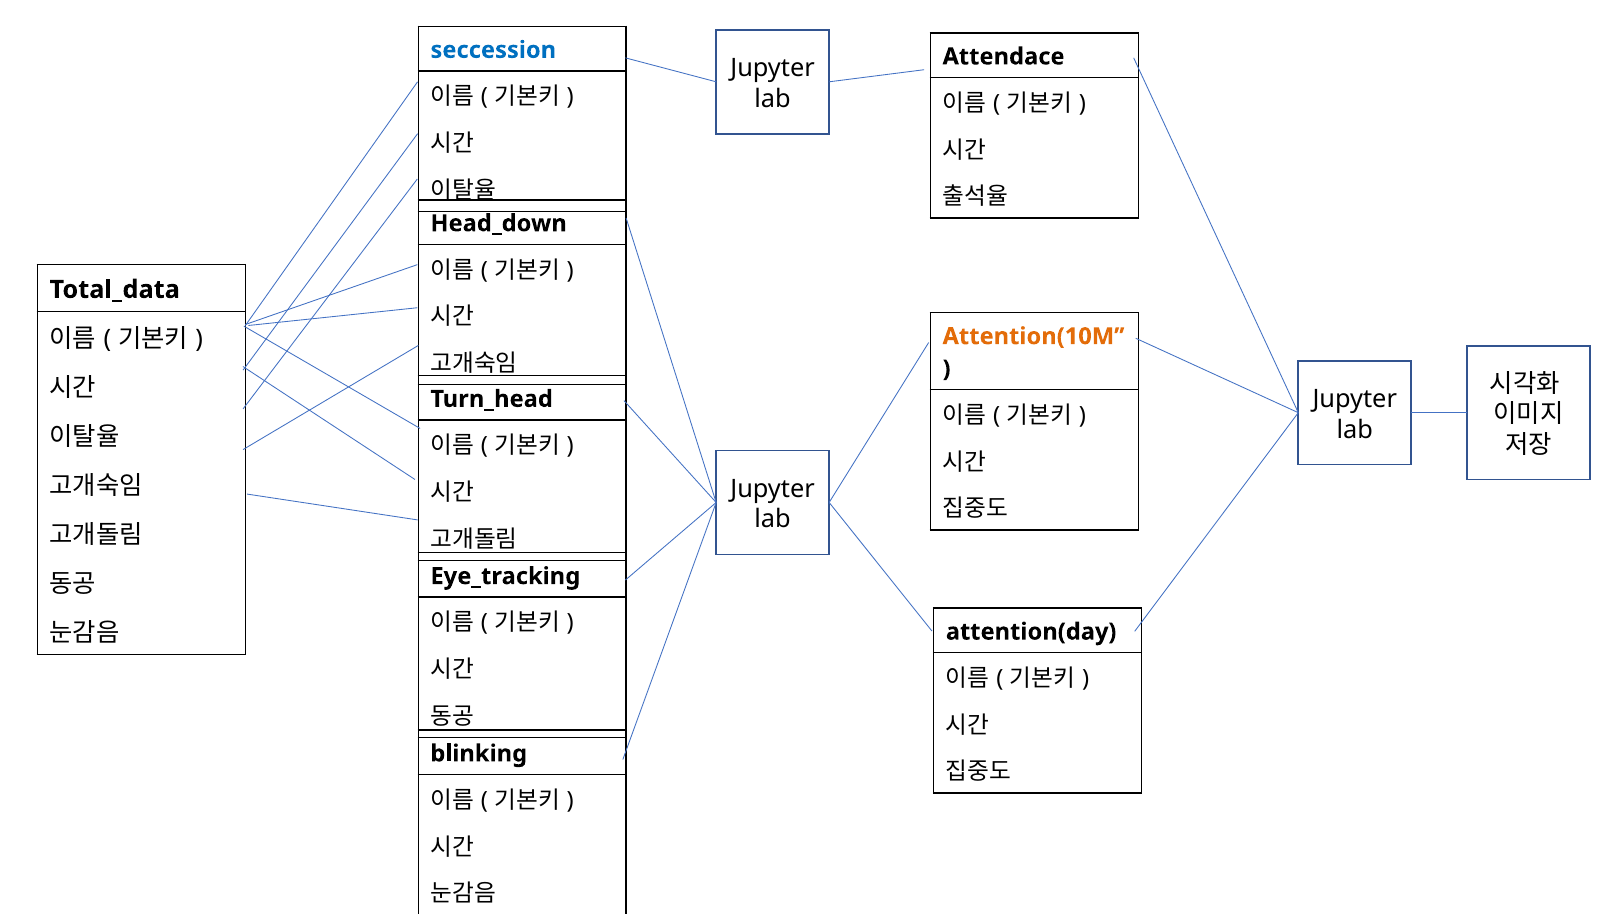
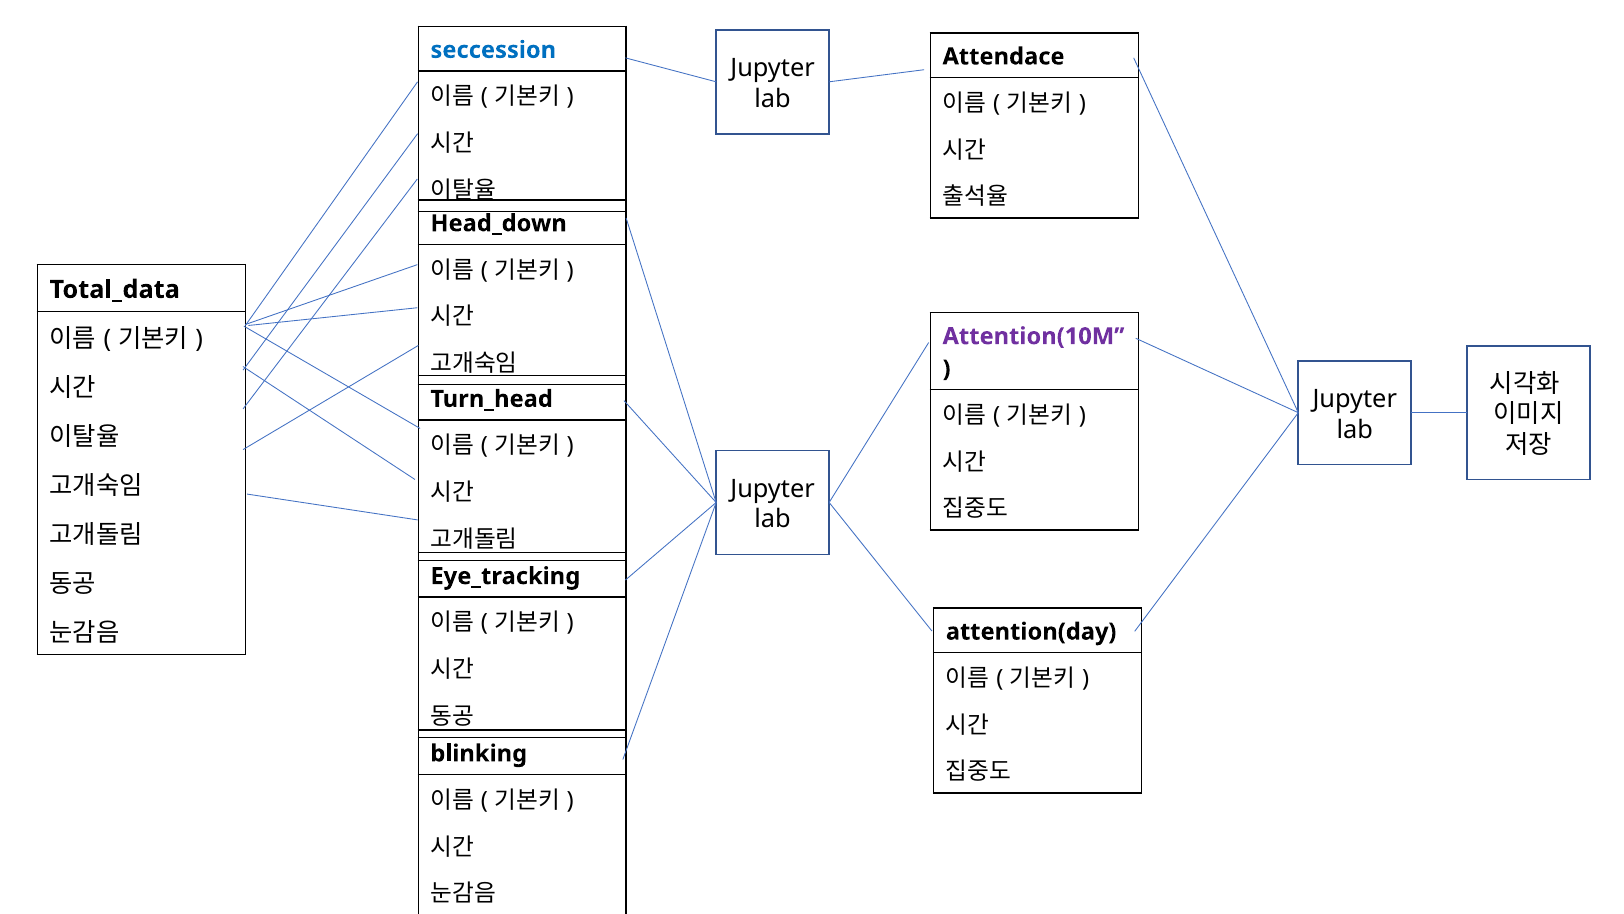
Attention(10M colour: orange -> purple
